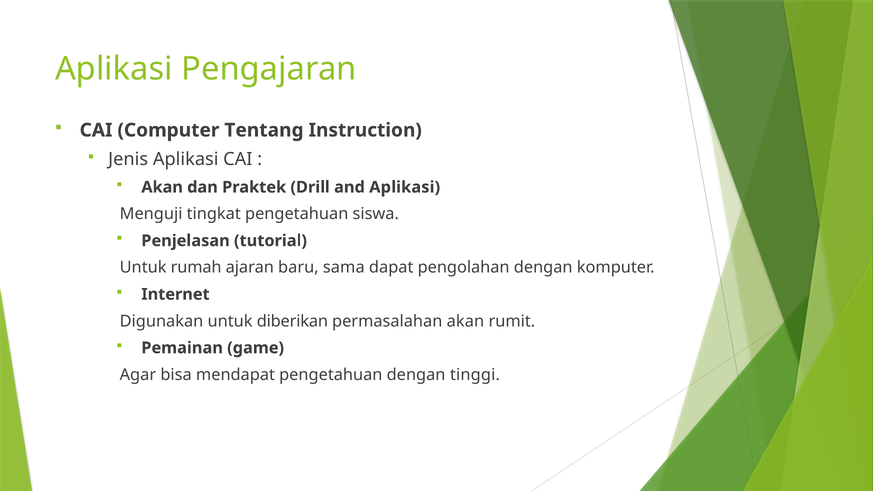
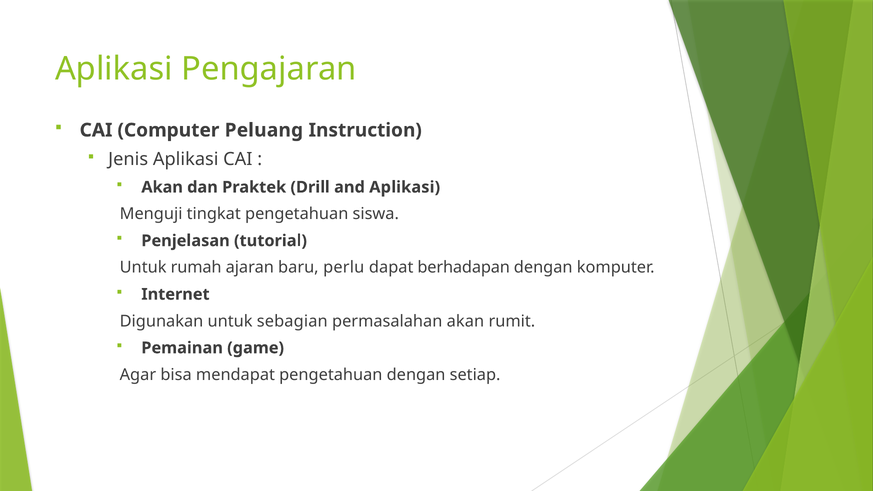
Tentang: Tentang -> Peluang
sama: sama -> perlu
pengolahan: pengolahan -> berhadapan
diberikan: diberikan -> sebagian
tinggi: tinggi -> setiap
